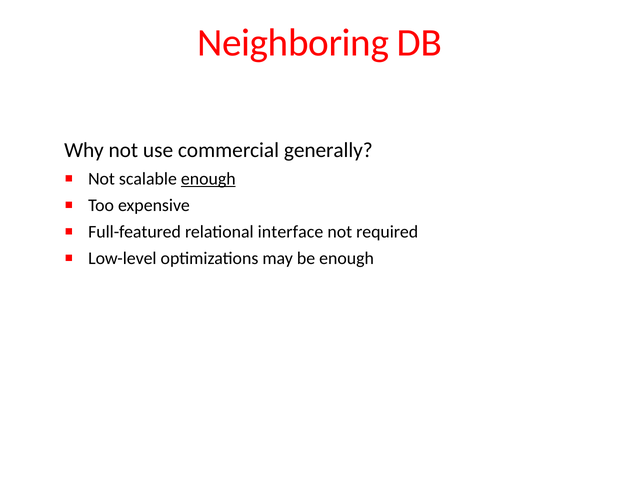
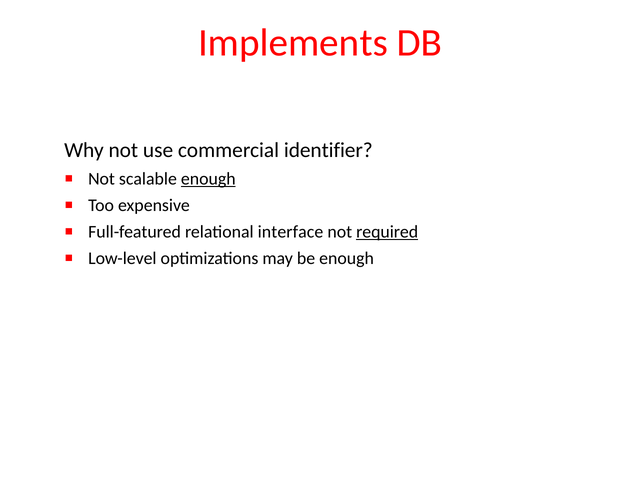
Neighboring: Neighboring -> Implements
generally: generally -> identifier
required underline: none -> present
